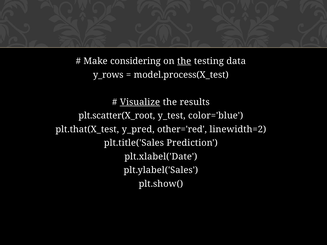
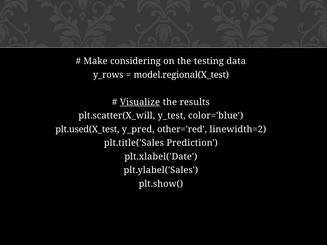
the at (184, 61) underline: present -> none
model.process(X_test: model.process(X_test -> model.regional(X_test
plt.scatter(X_root: plt.scatter(X_root -> plt.scatter(X_will
plt.that(X_test: plt.that(X_test -> plt.used(X_test
